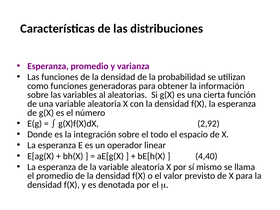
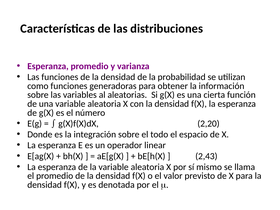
2,92: 2,92 -> 2,20
4,40: 4,40 -> 2,43
